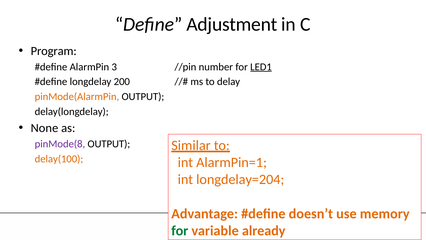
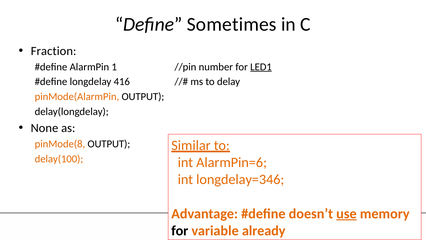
Adjustment: Adjustment -> Sometimes
Program: Program -> Fraction
3: 3 -> 1
200: 200 -> 416
pinMode(8 colour: purple -> orange
AlarmPin=1: AlarmPin=1 -> AlarmPin=6
longdelay=204: longdelay=204 -> longdelay=346
use underline: none -> present
for at (180, 230) colour: green -> black
